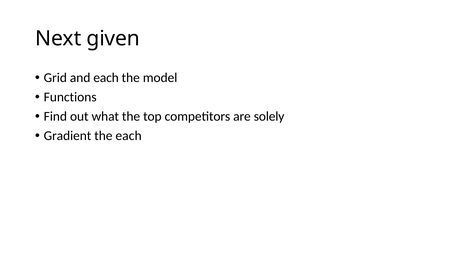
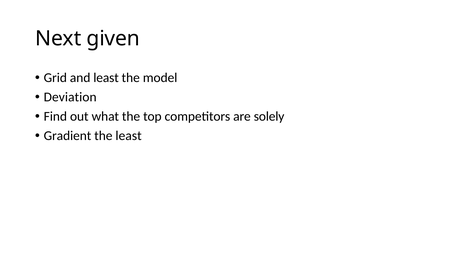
and each: each -> least
Functions: Functions -> Deviation
the each: each -> least
